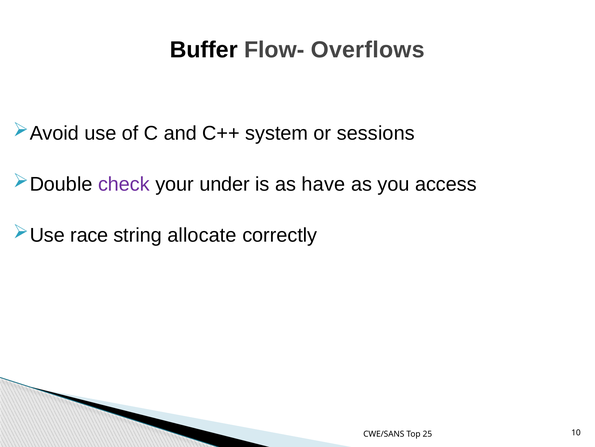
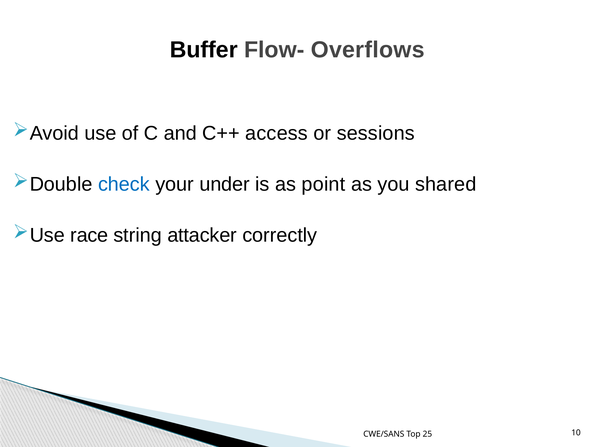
system: system -> access
check colour: purple -> blue
have: have -> point
access: access -> shared
allocate: allocate -> attacker
